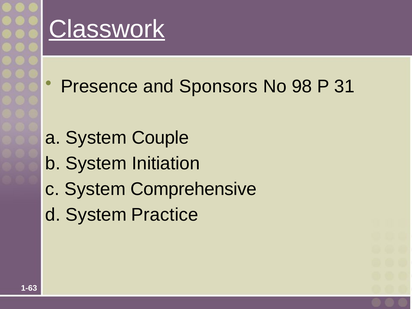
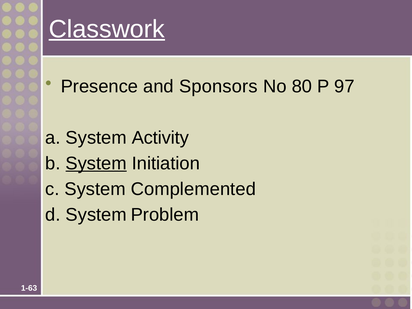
98: 98 -> 80
31: 31 -> 97
Couple: Couple -> Activity
System at (96, 163) underline: none -> present
Comprehensive: Comprehensive -> Complemented
Practice: Practice -> Problem
